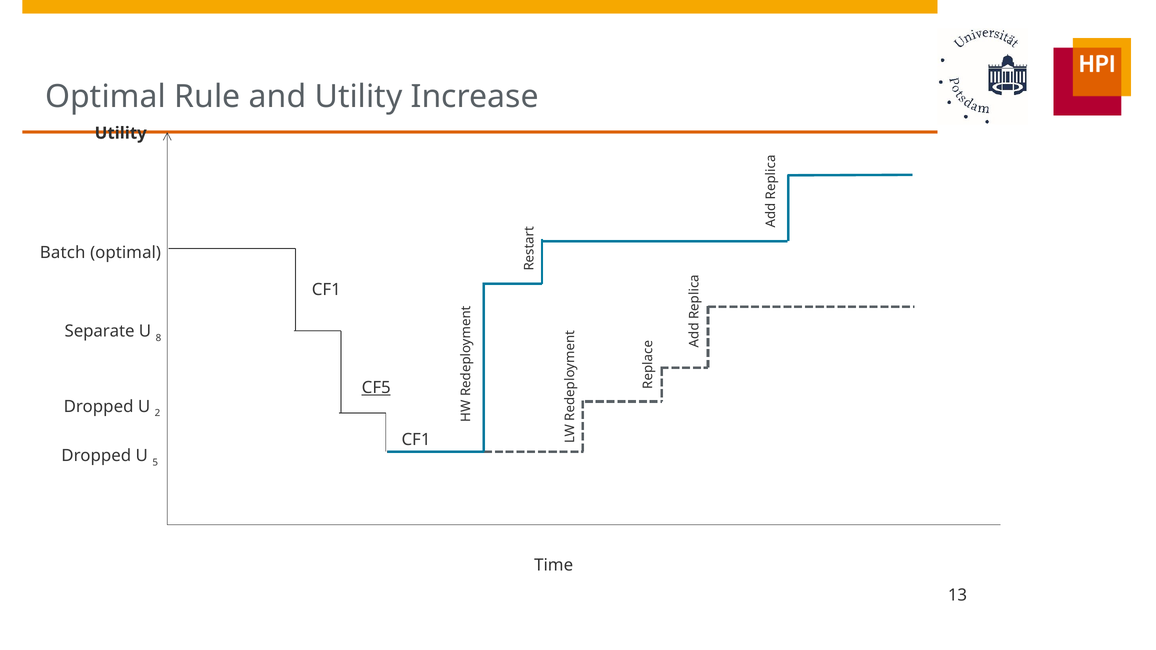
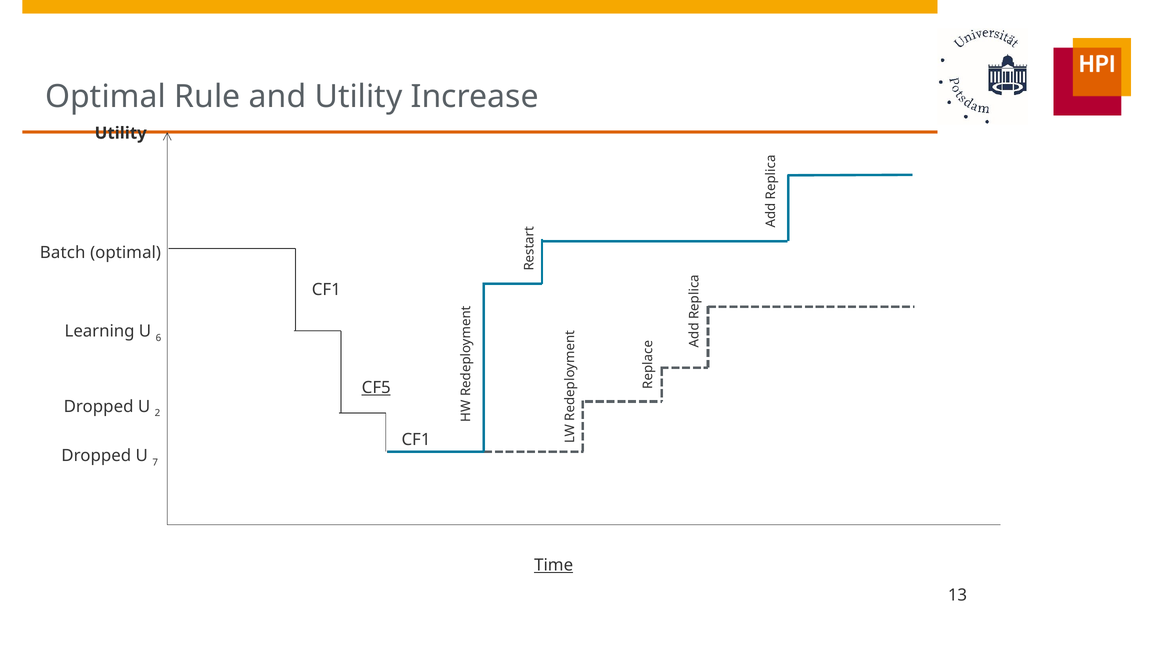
Separate: Separate -> Learning
8: 8 -> 6
5: 5 -> 7
Time underline: none -> present
